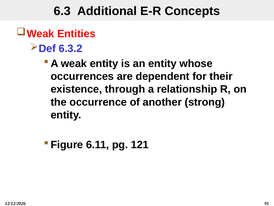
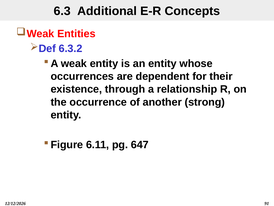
121: 121 -> 647
